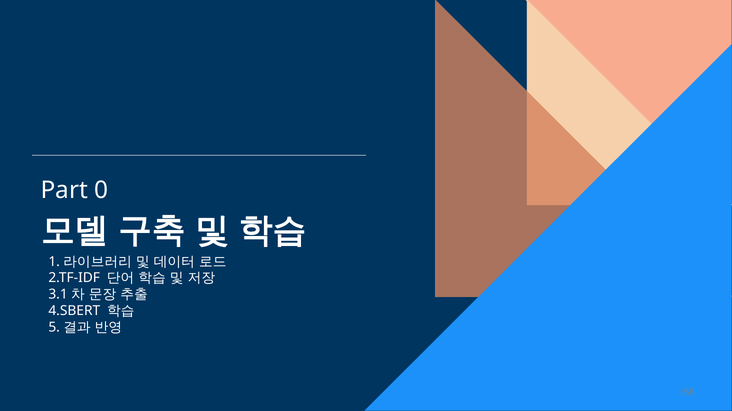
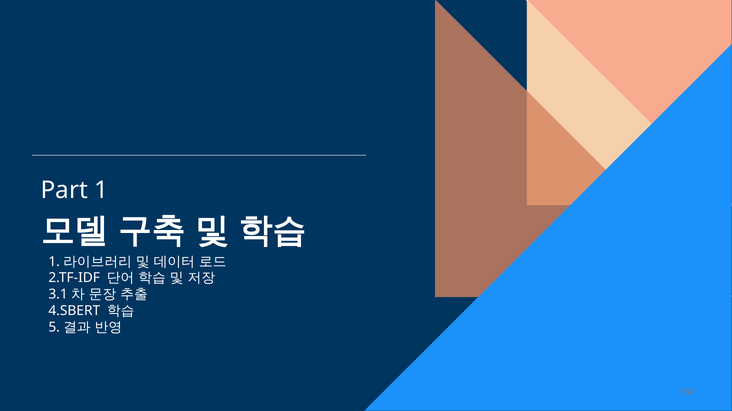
0: 0 -> 1
